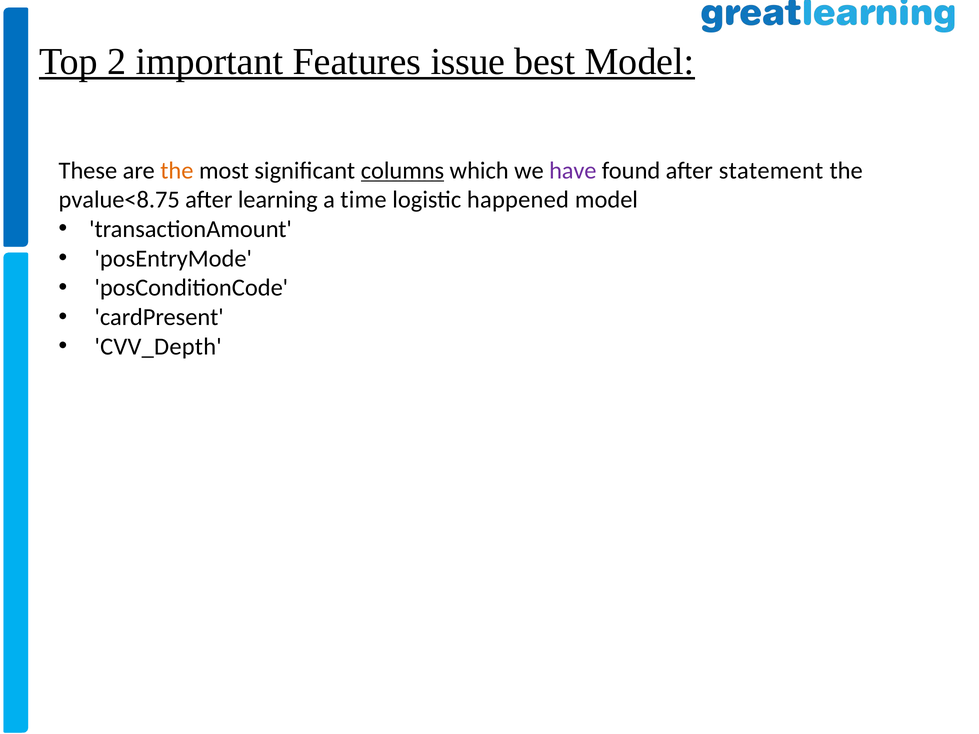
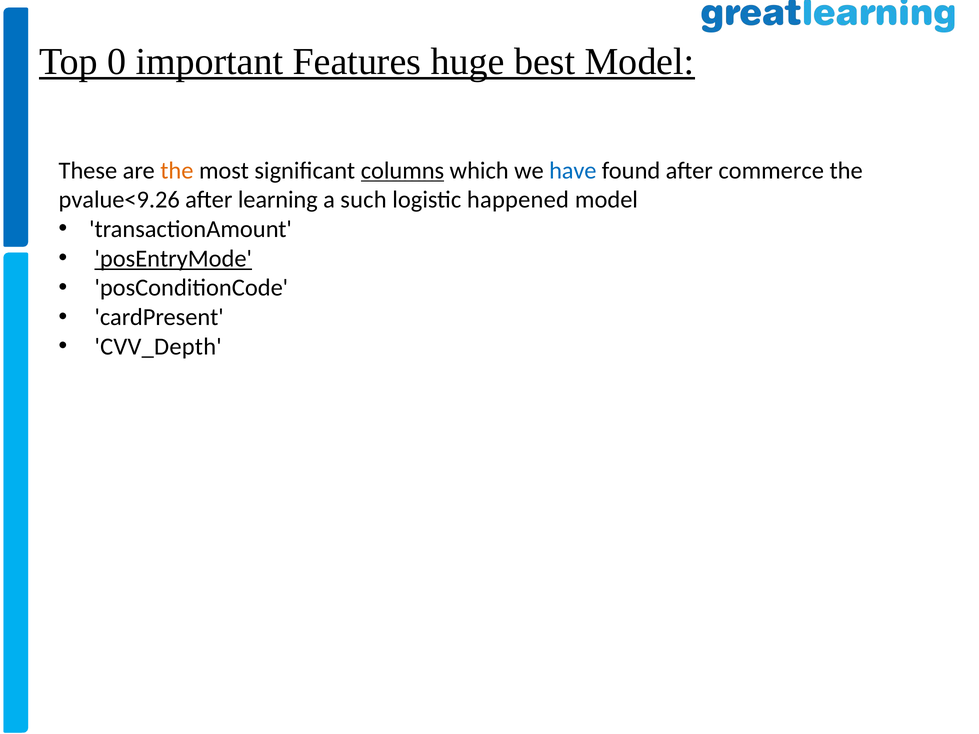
2: 2 -> 0
issue: issue -> huge
have colour: purple -> blue
statement: statement -> commerce
pvalue<8.75: pvalue<8.75 -> pvalue<9.26
time: time -> such
posEntryMode underline: none -> present
